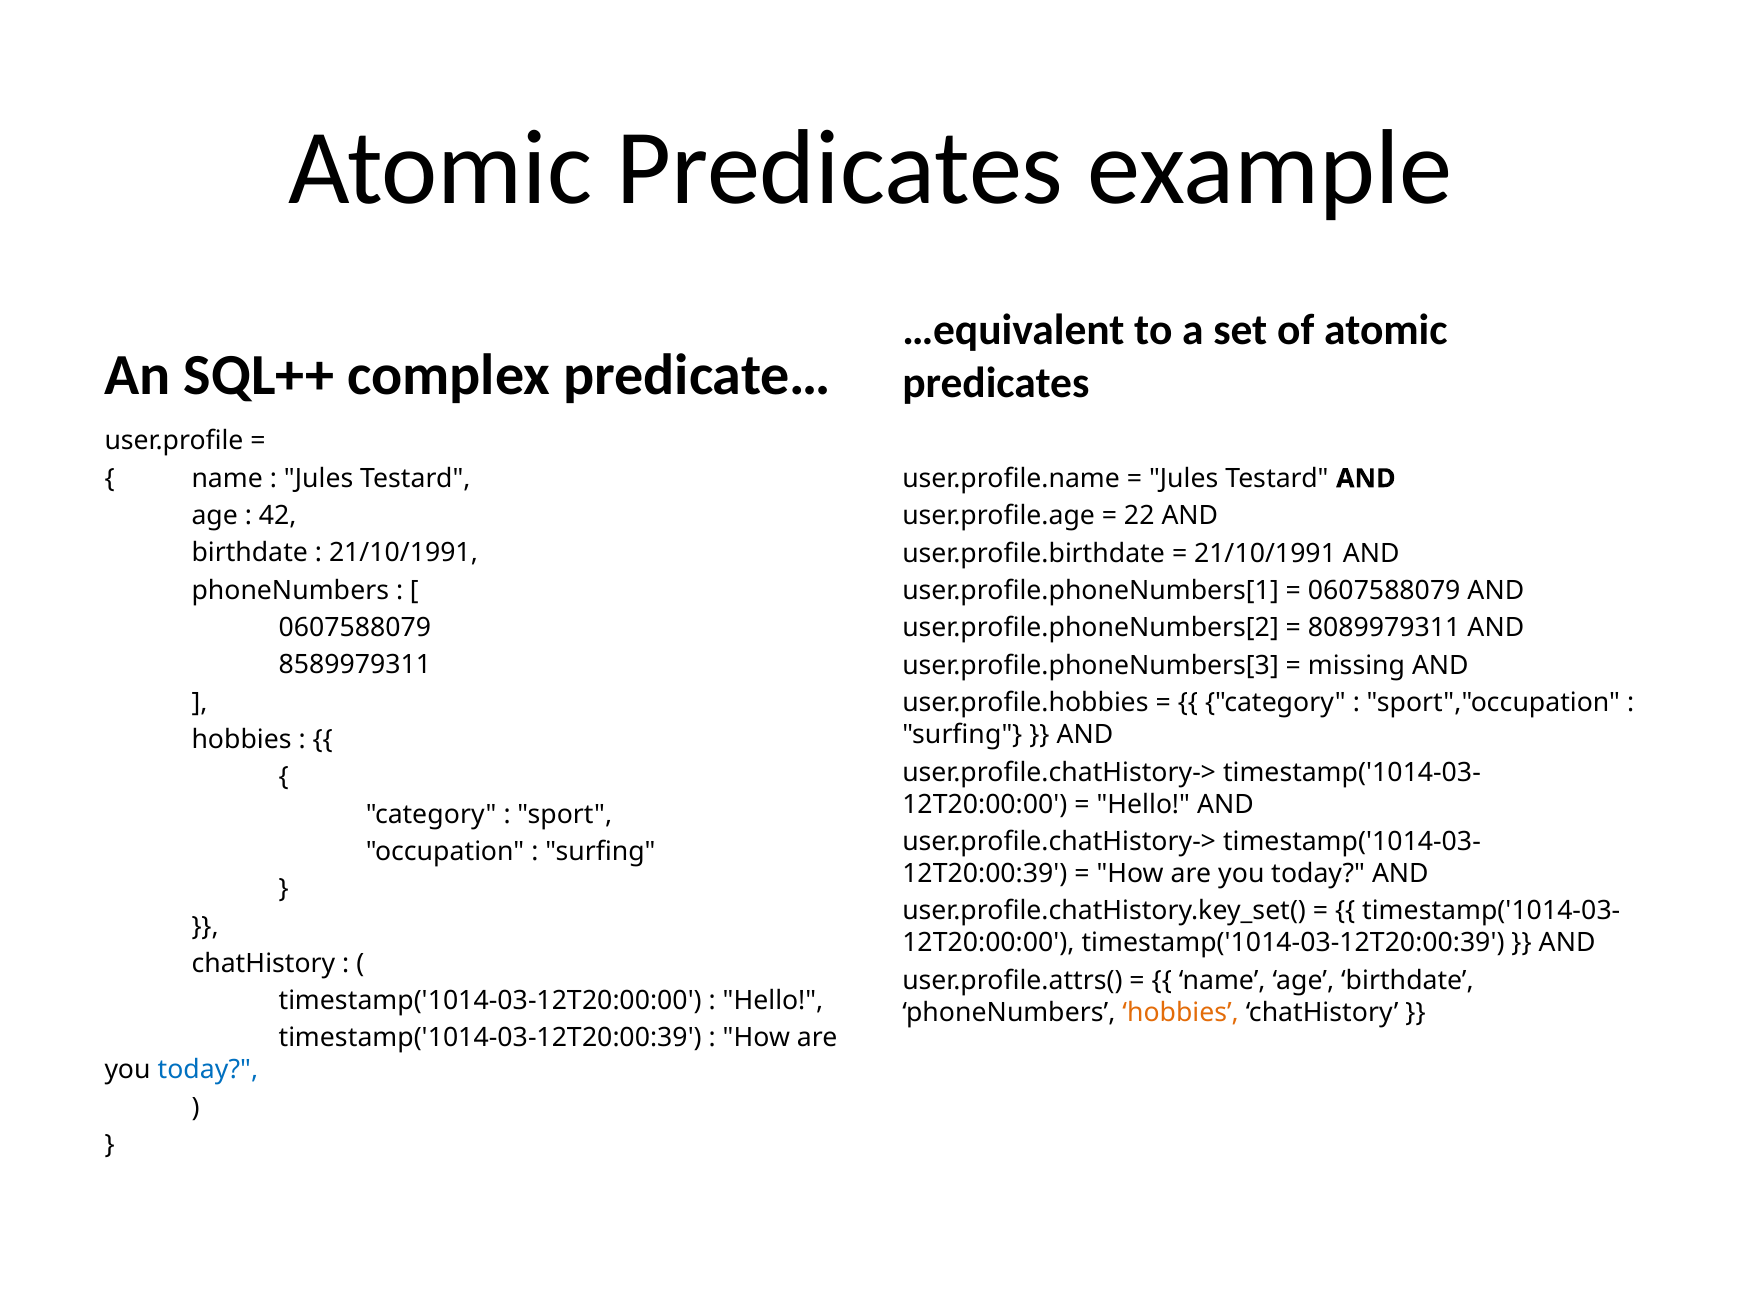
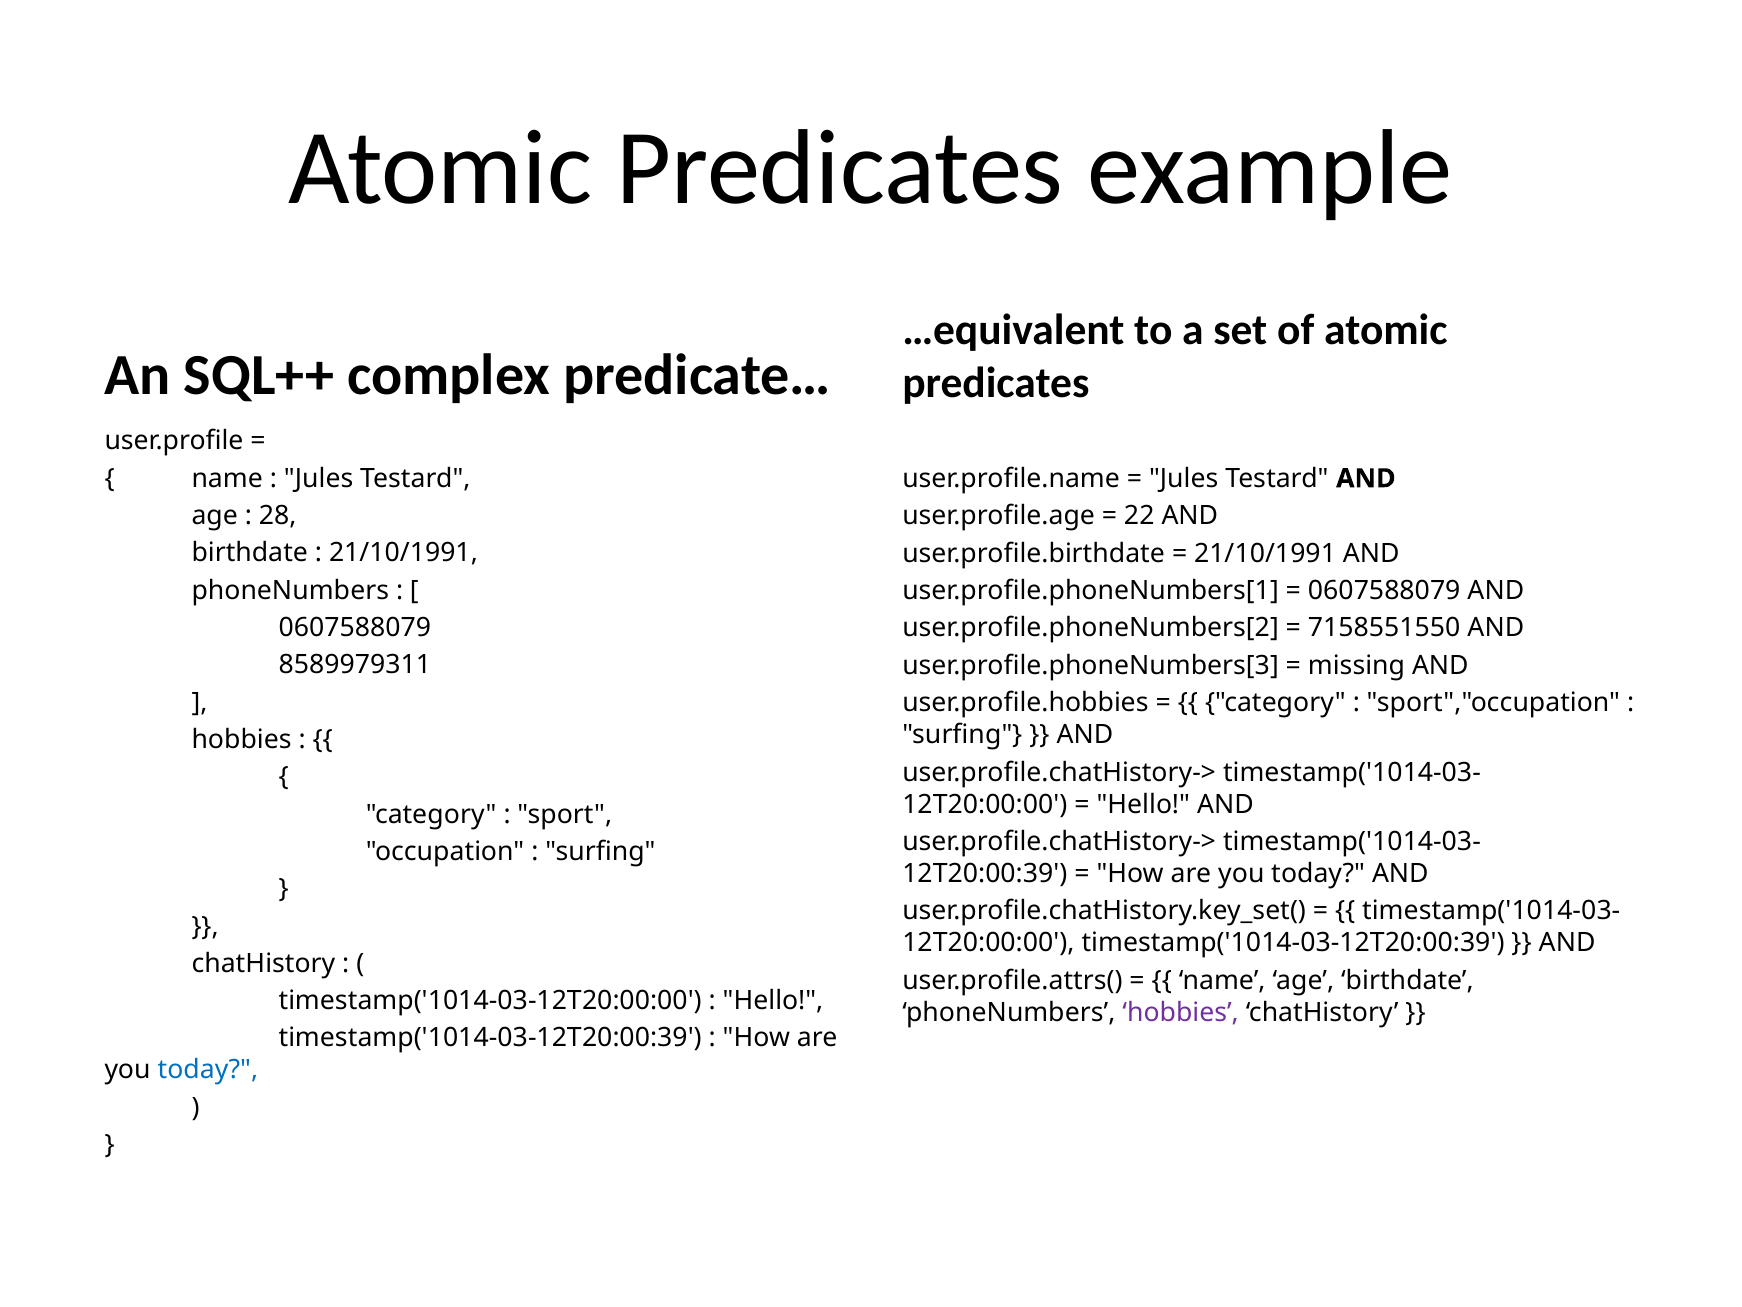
42: 42 -> 28
8089979311: 8089979311 -> 7158551550
hobbies at (1181, 1012) colour: orange -> purple
